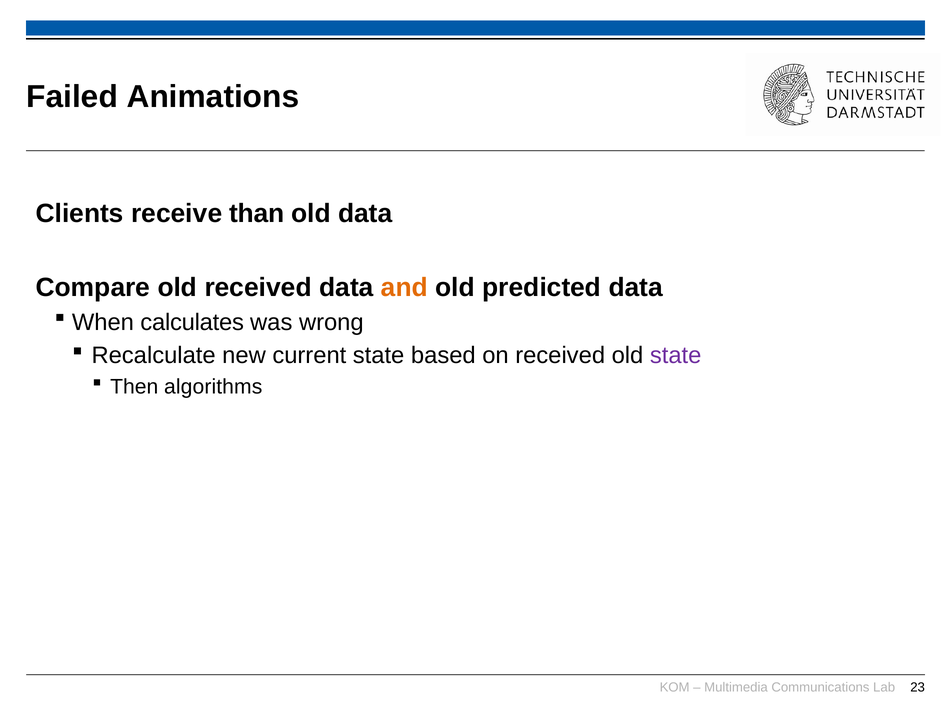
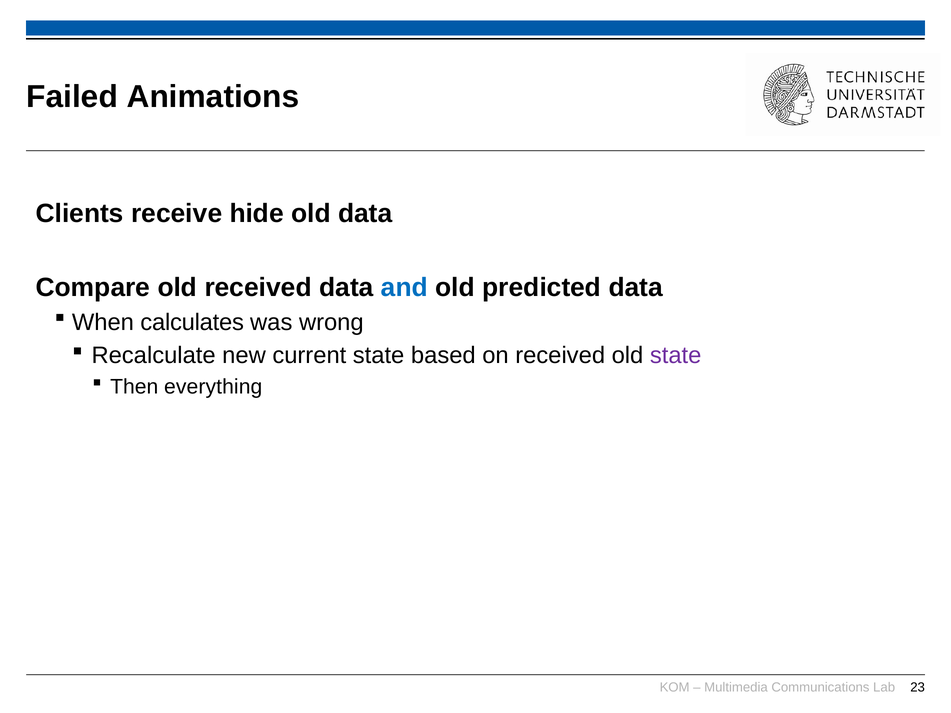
than: than -> hide
and colour: orange -> blue
algorithms: algorithms -> everything
